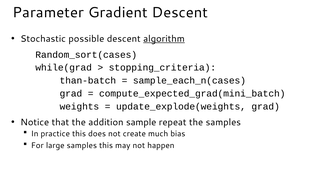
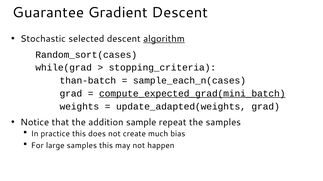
Parameter: Parameter -> Guarantee
possible: possible -> selected
compute_expected_grad(mini_batch underline: none -> present
update_explode(weights: update_explode(weights -> update_adapted(weights
